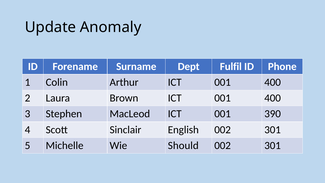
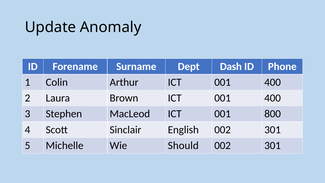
Fulfil: Fulfil -> Dash
390: 390 -> 800
